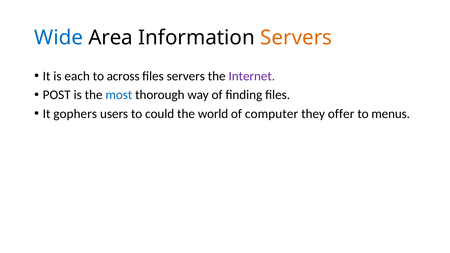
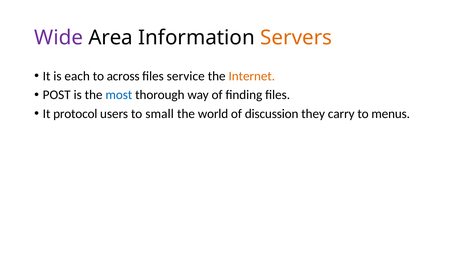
Wide colour: blue -> purple
files servers: servers -> service
Internet colour: purple -> orange
gophers: gophers -> protocol
could: could -> small
computer: computer -> discussion
offer: offer -> carry
